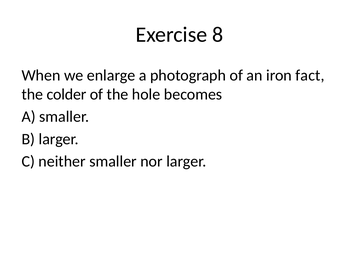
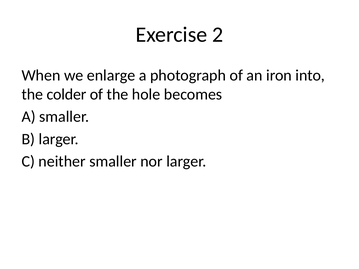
8: 8 -> 2
fact: fact -> into
